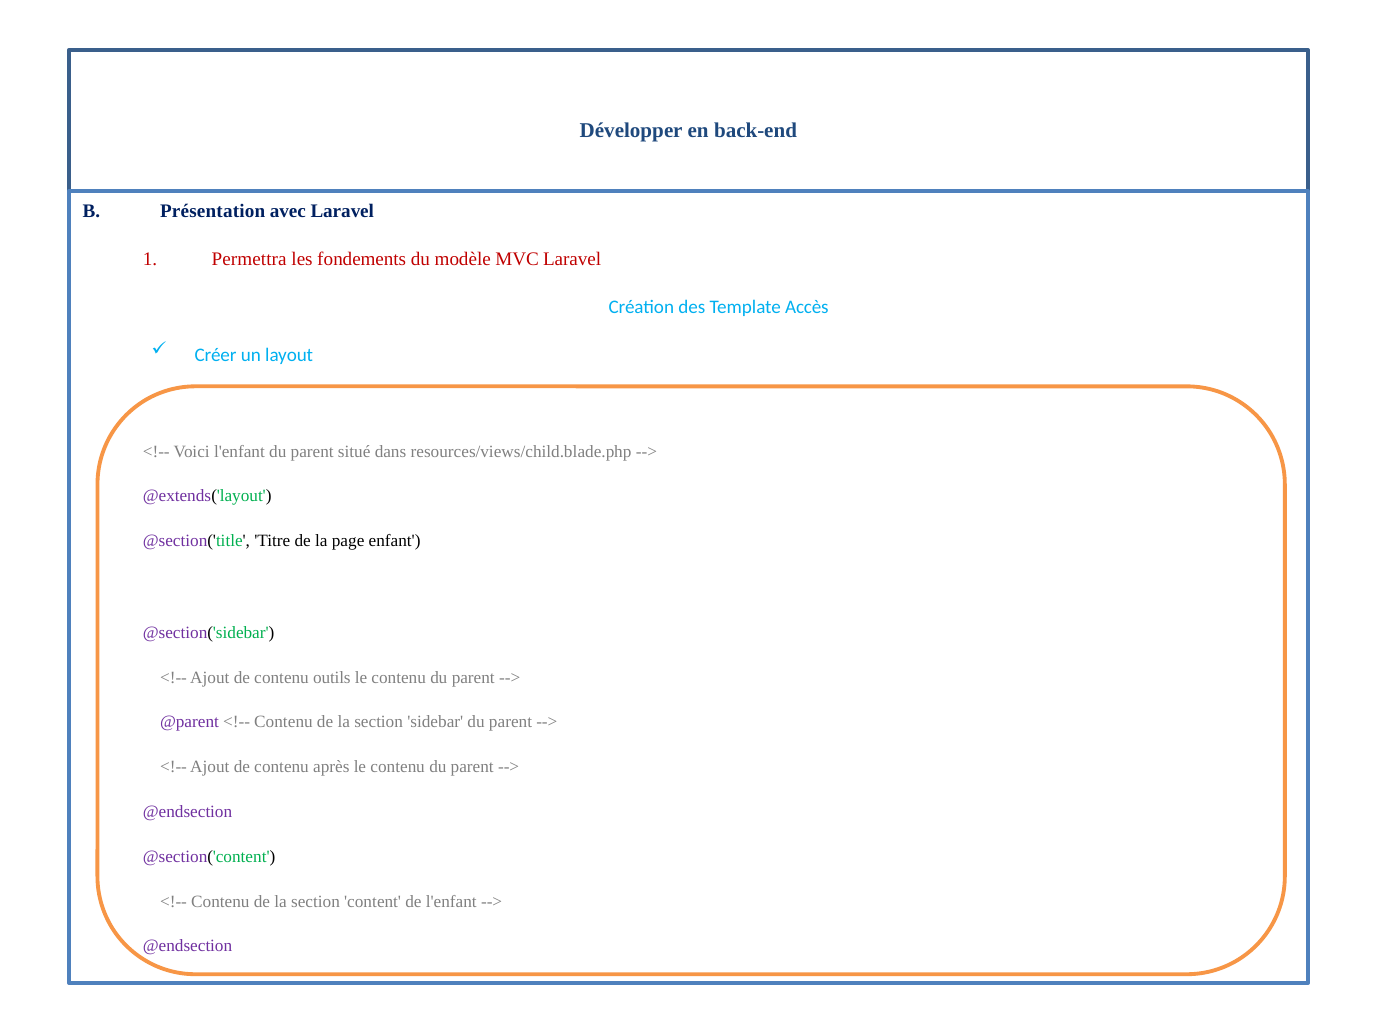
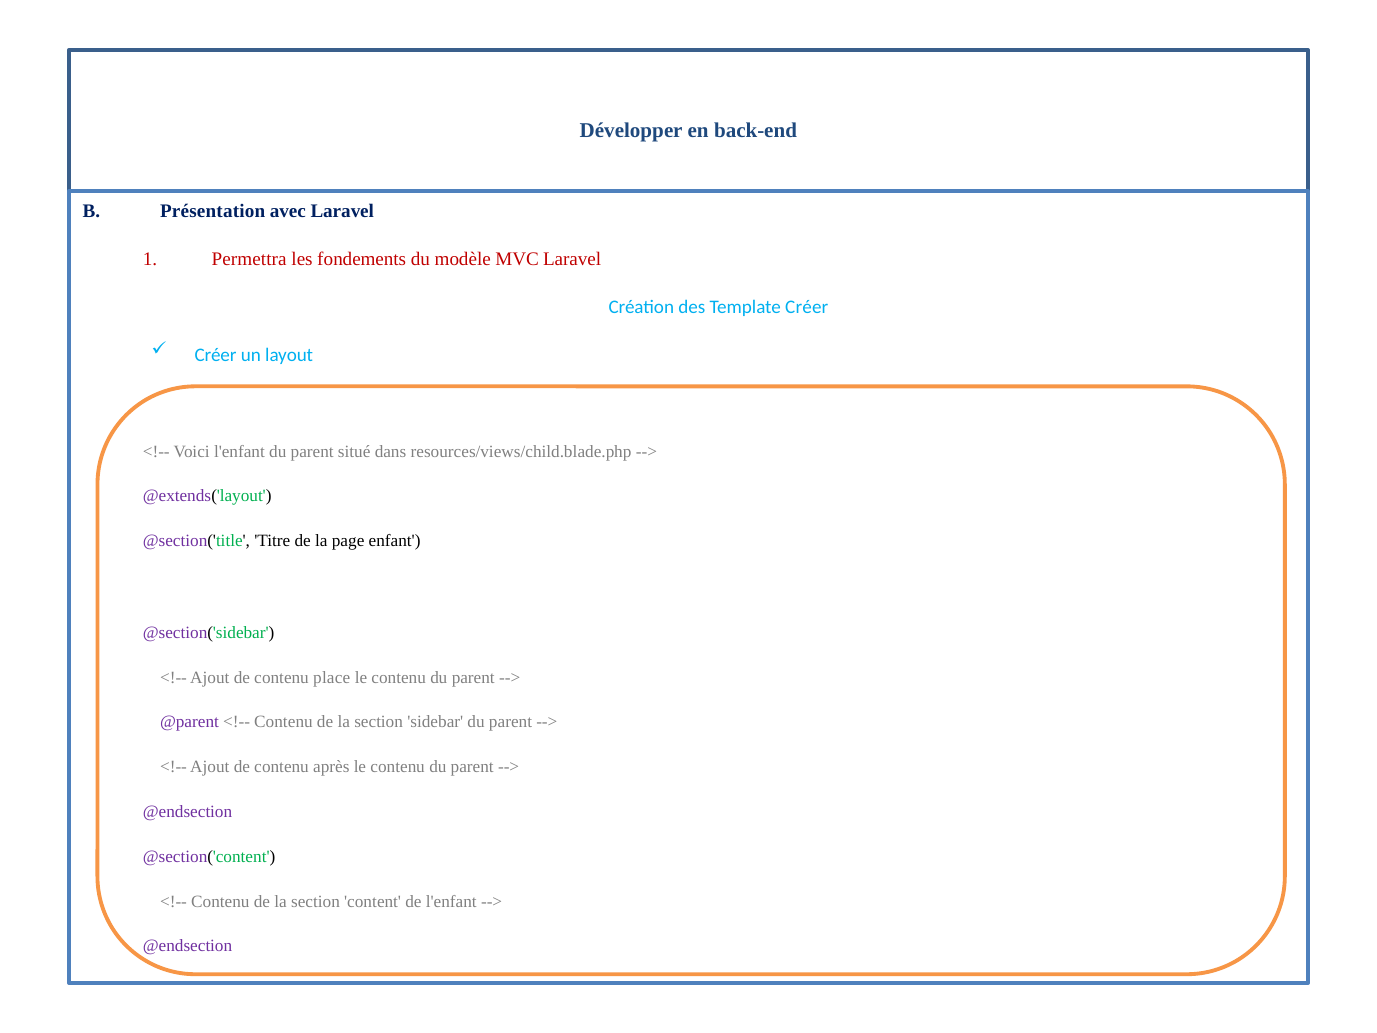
Template Accès: Accès -> Créer
outils: outils -> place
